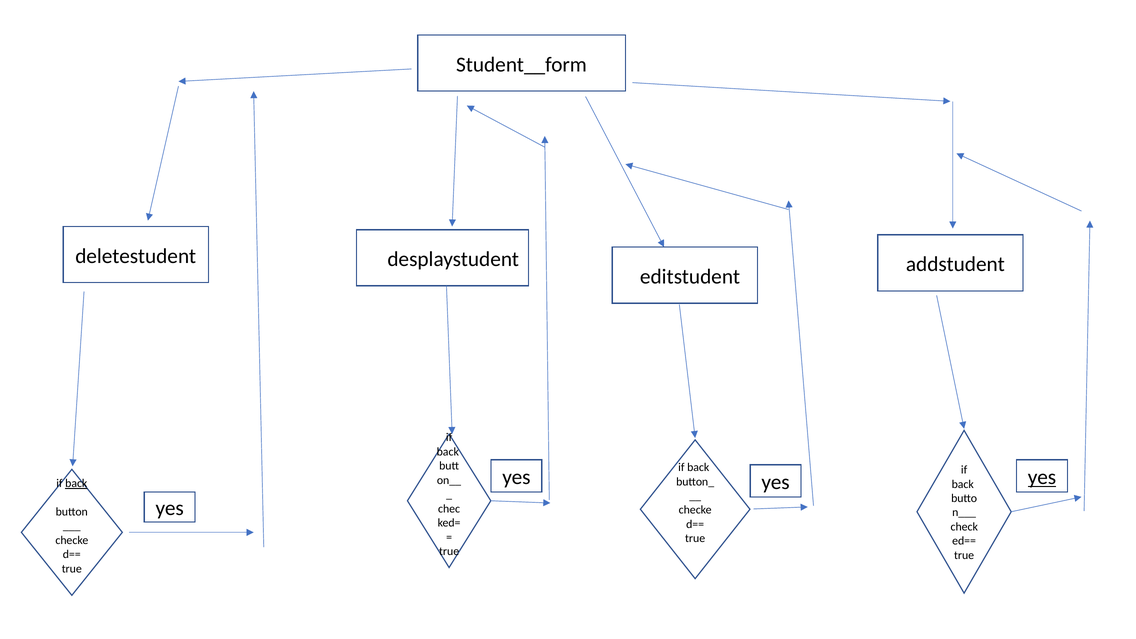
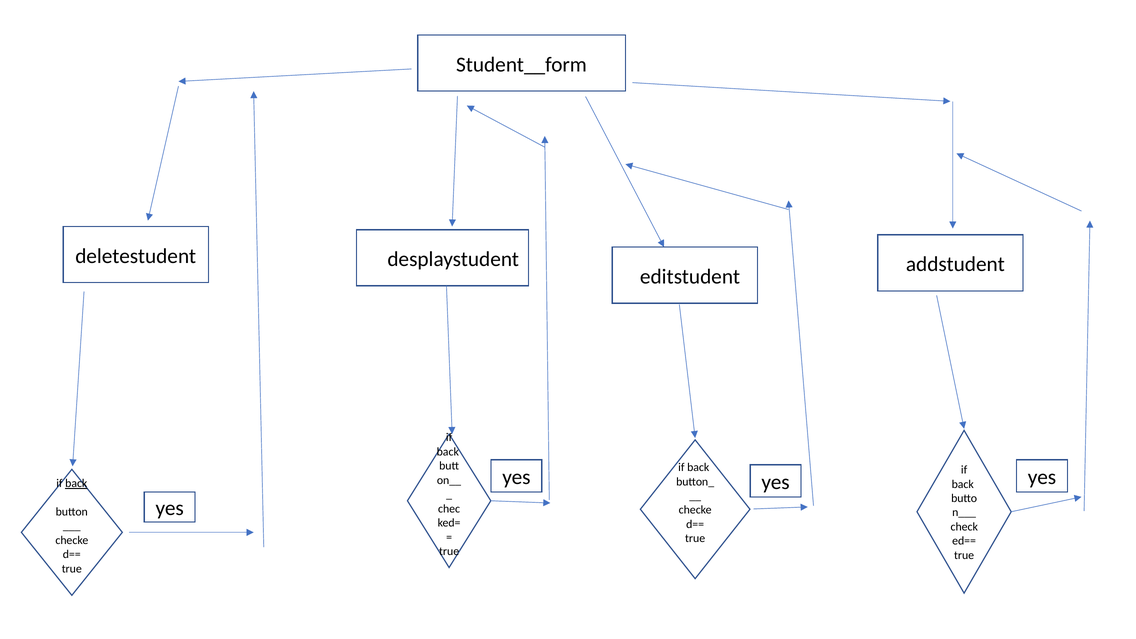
yes at (1042, 477) underline: present -> none
